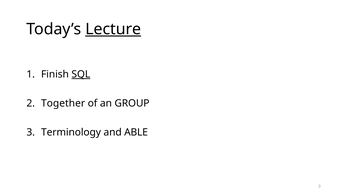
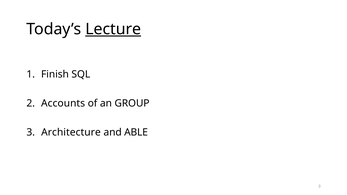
SQL underline: present -> none
Together: Together -> Accounts
Terminology: Terminology -> Architecture
